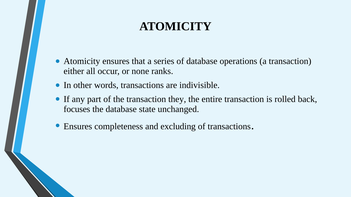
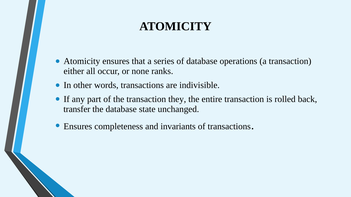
focuses: focuses -> transfer
excluding: excluding -> invariants
